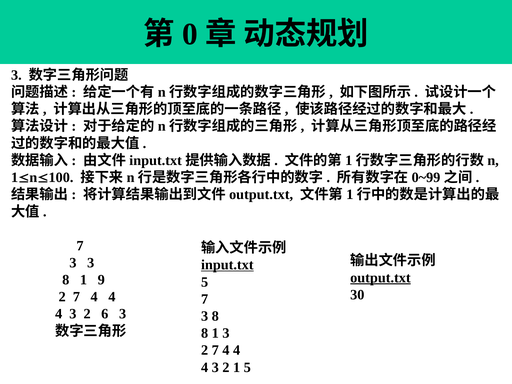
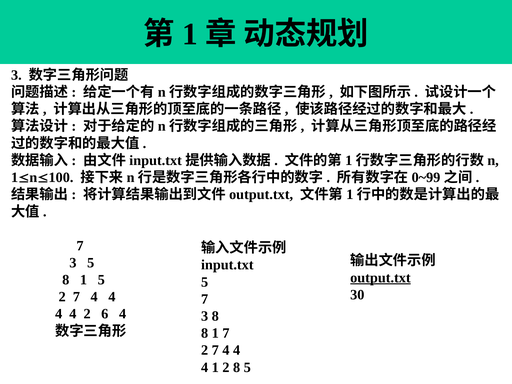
0 at (190, 34): 0 -> 1
3 3: 3 -> 5
input.txt underline: present -> none
1 9: 9 -> 5
3 at (73, 314): 3 -> 4
6 3: 3 -> 4
1 3: 3 -> 7
3 at (215, 367): 3 -> 1
2 1: 1 -> 8
